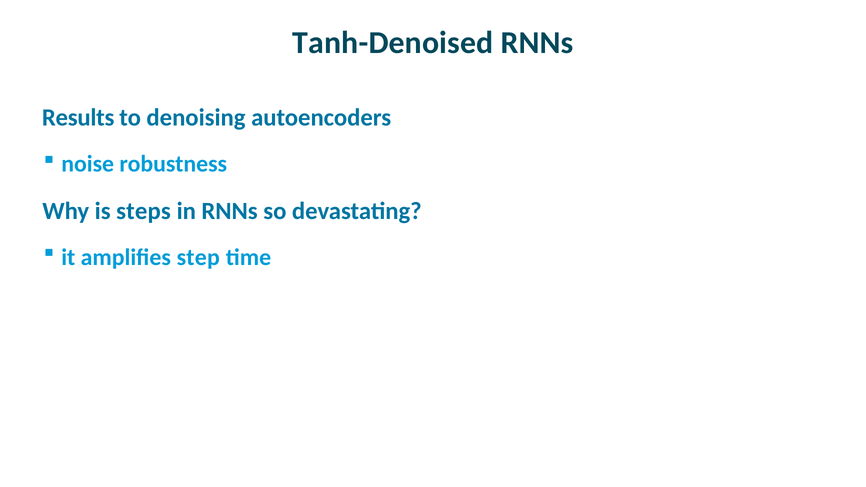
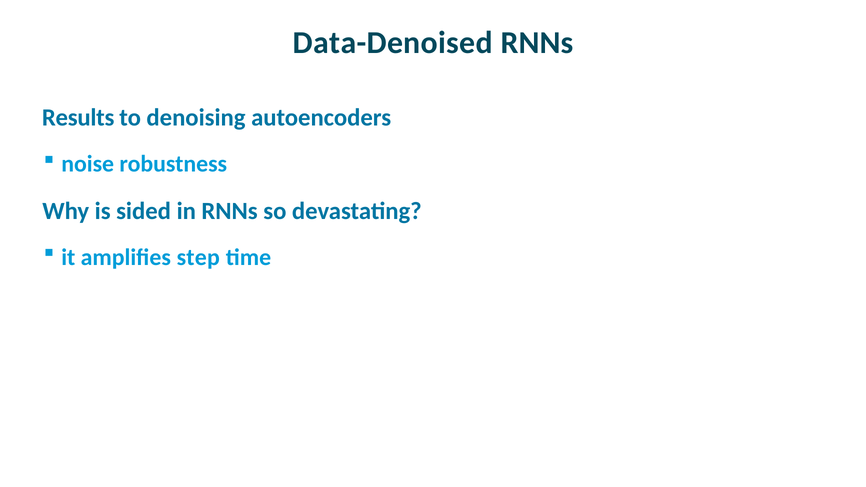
Tanh-Denoised: Tanh-Denoised -> Data-Denoised
steps: steps -> sided
